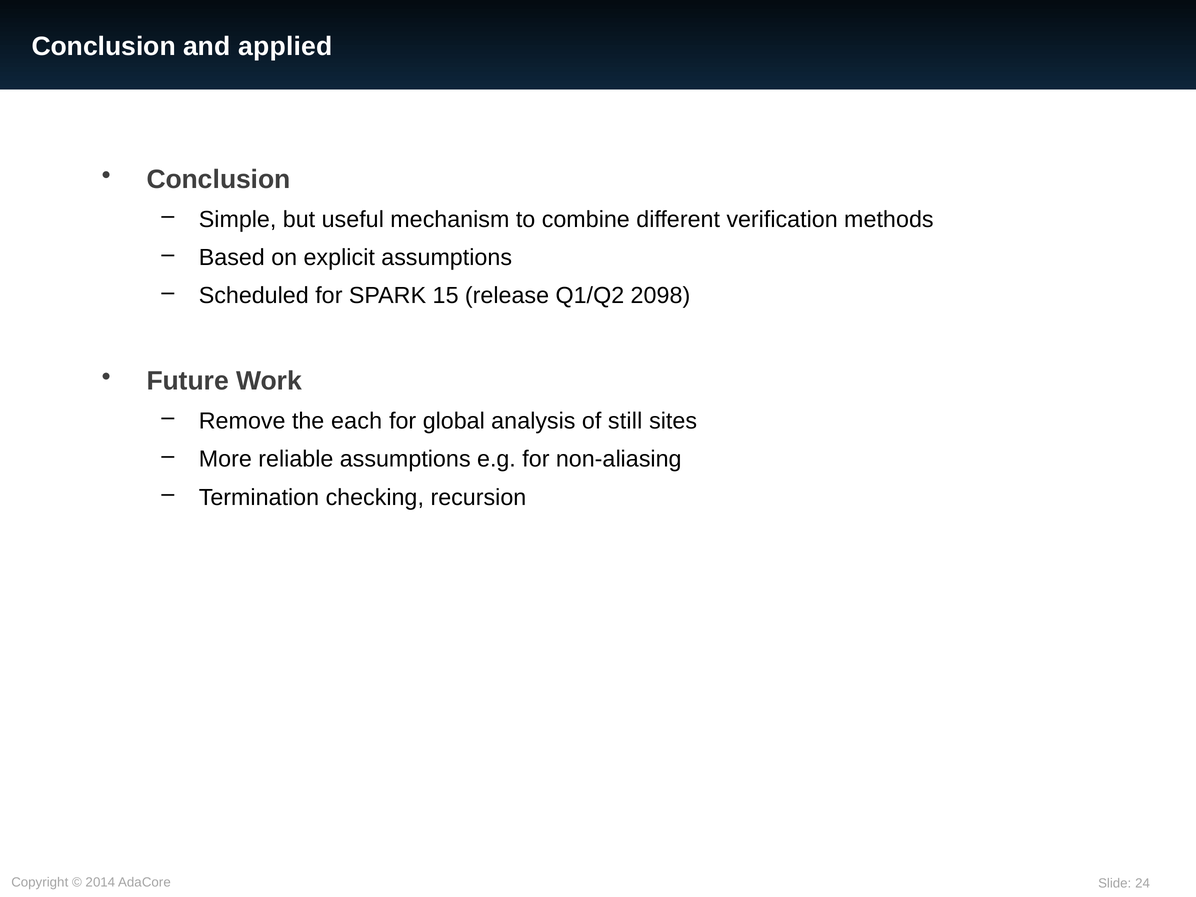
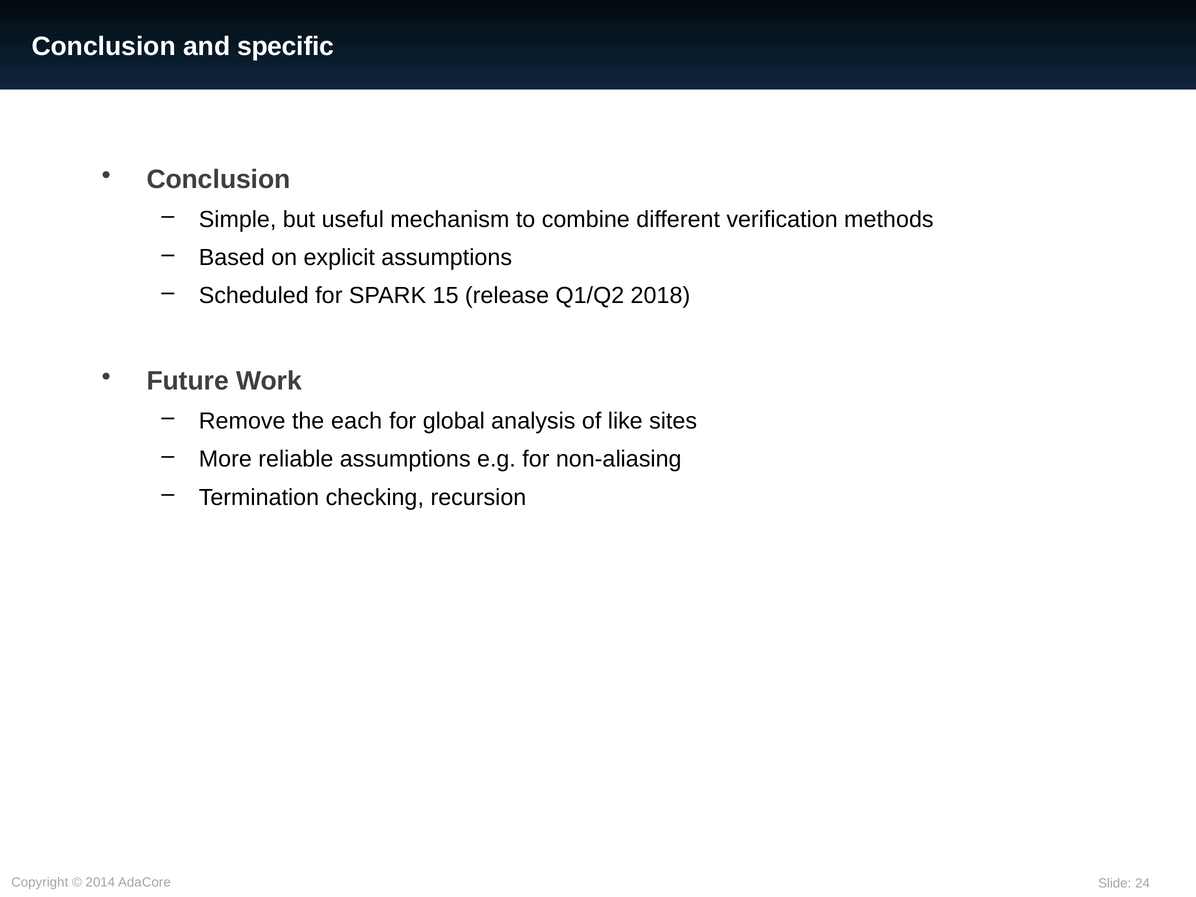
applied: applied -> specific
2098: 2098 -> 2018
still: still -> like
